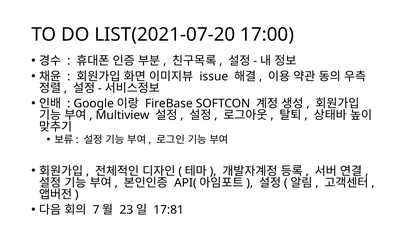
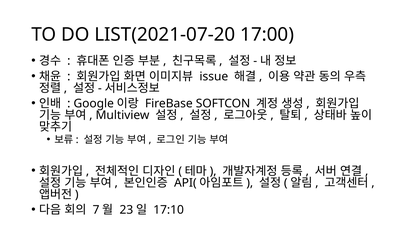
17:81: 17:81 -> 17:10
